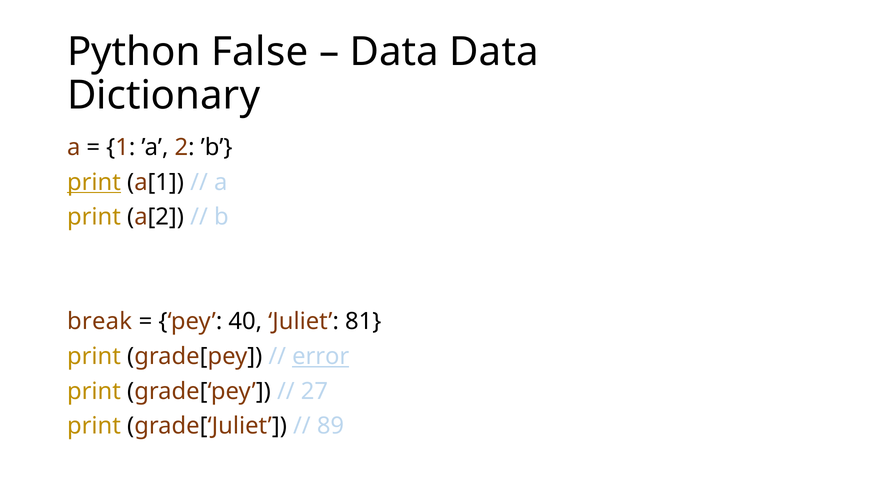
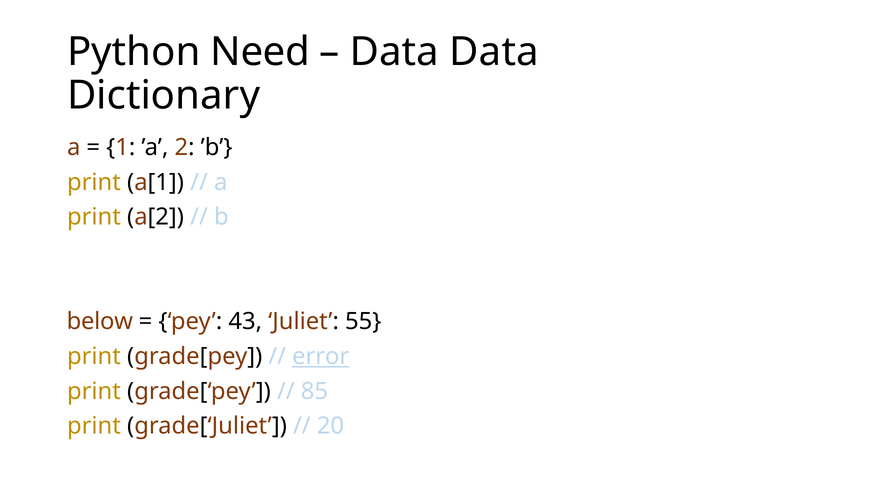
False: False -> Need
print at (94, 182) underline: present -> none
break: break -> below
40: 40 -> 43
81: 81 -> 55
27: 27 -> 85
89: 89 -> 20
